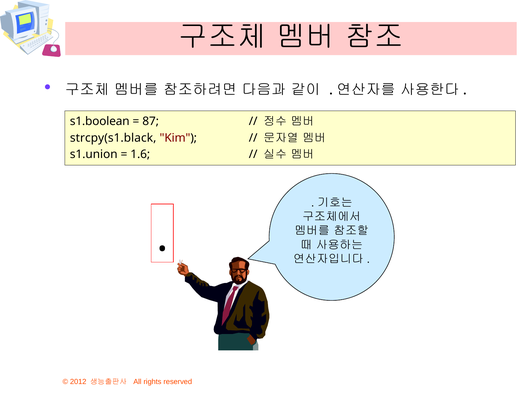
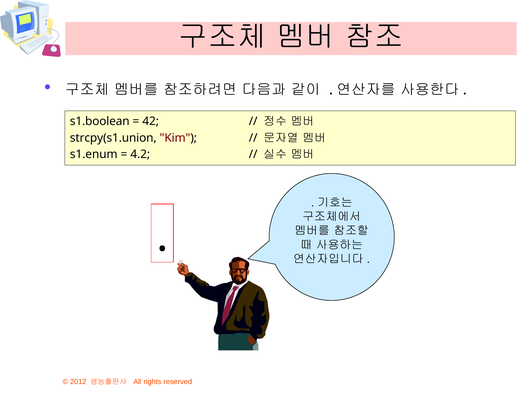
87: 87 -> 42
strcpy(s1.black: strcpy(s1.black -> strcpy(s1.union
s1.union: s1.union -> s1.enum
1.6: 1.6 -> 4.2
